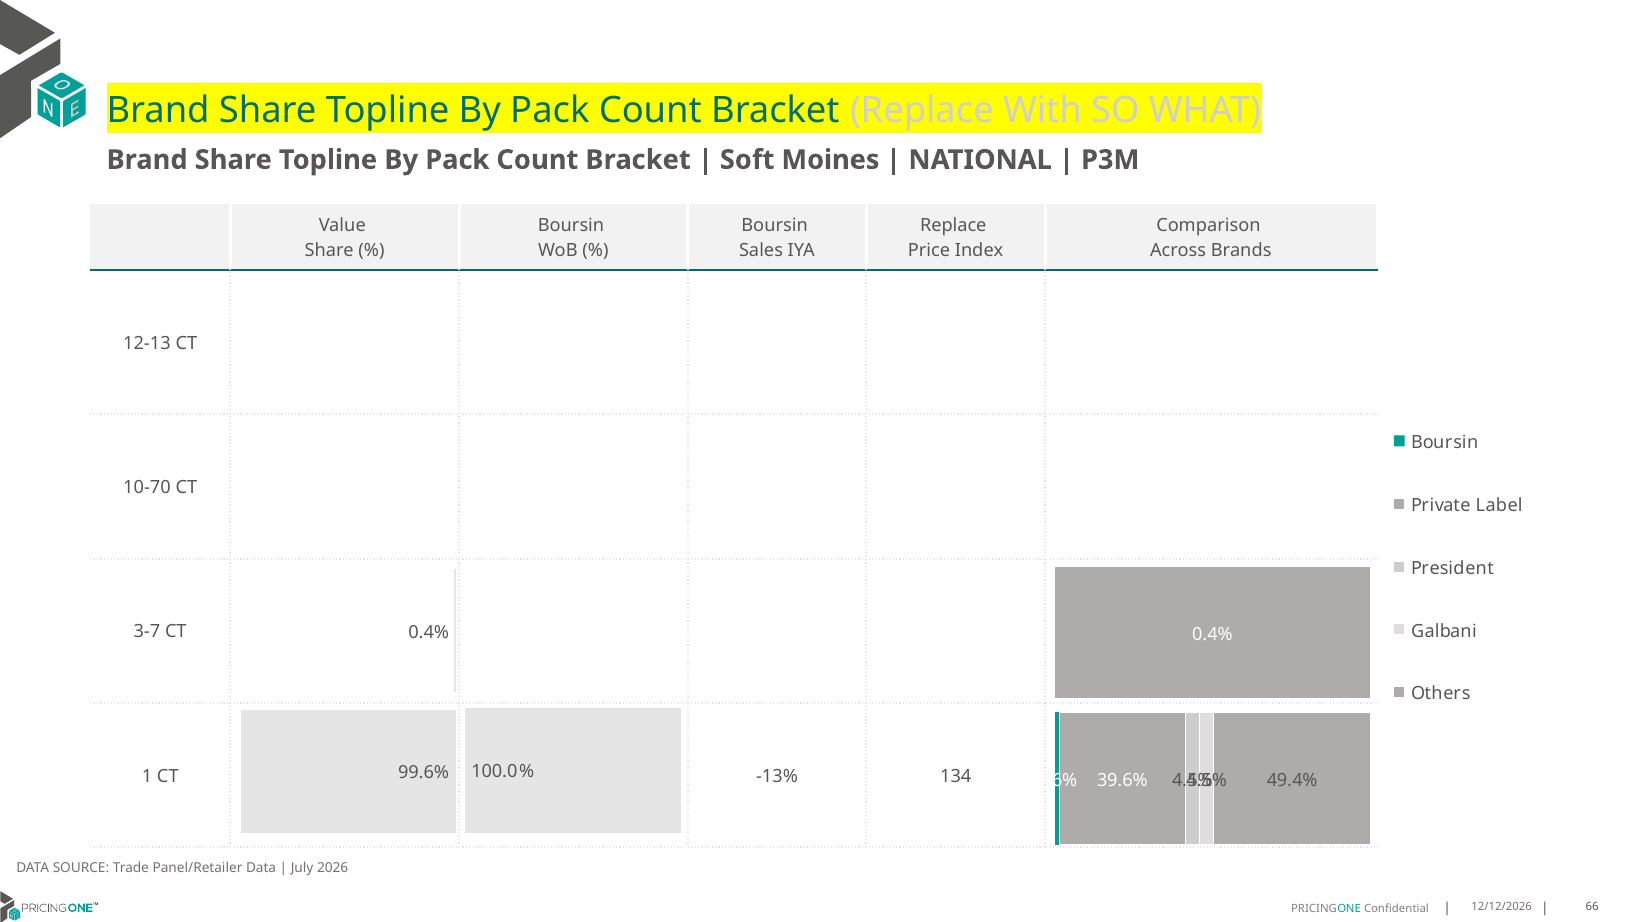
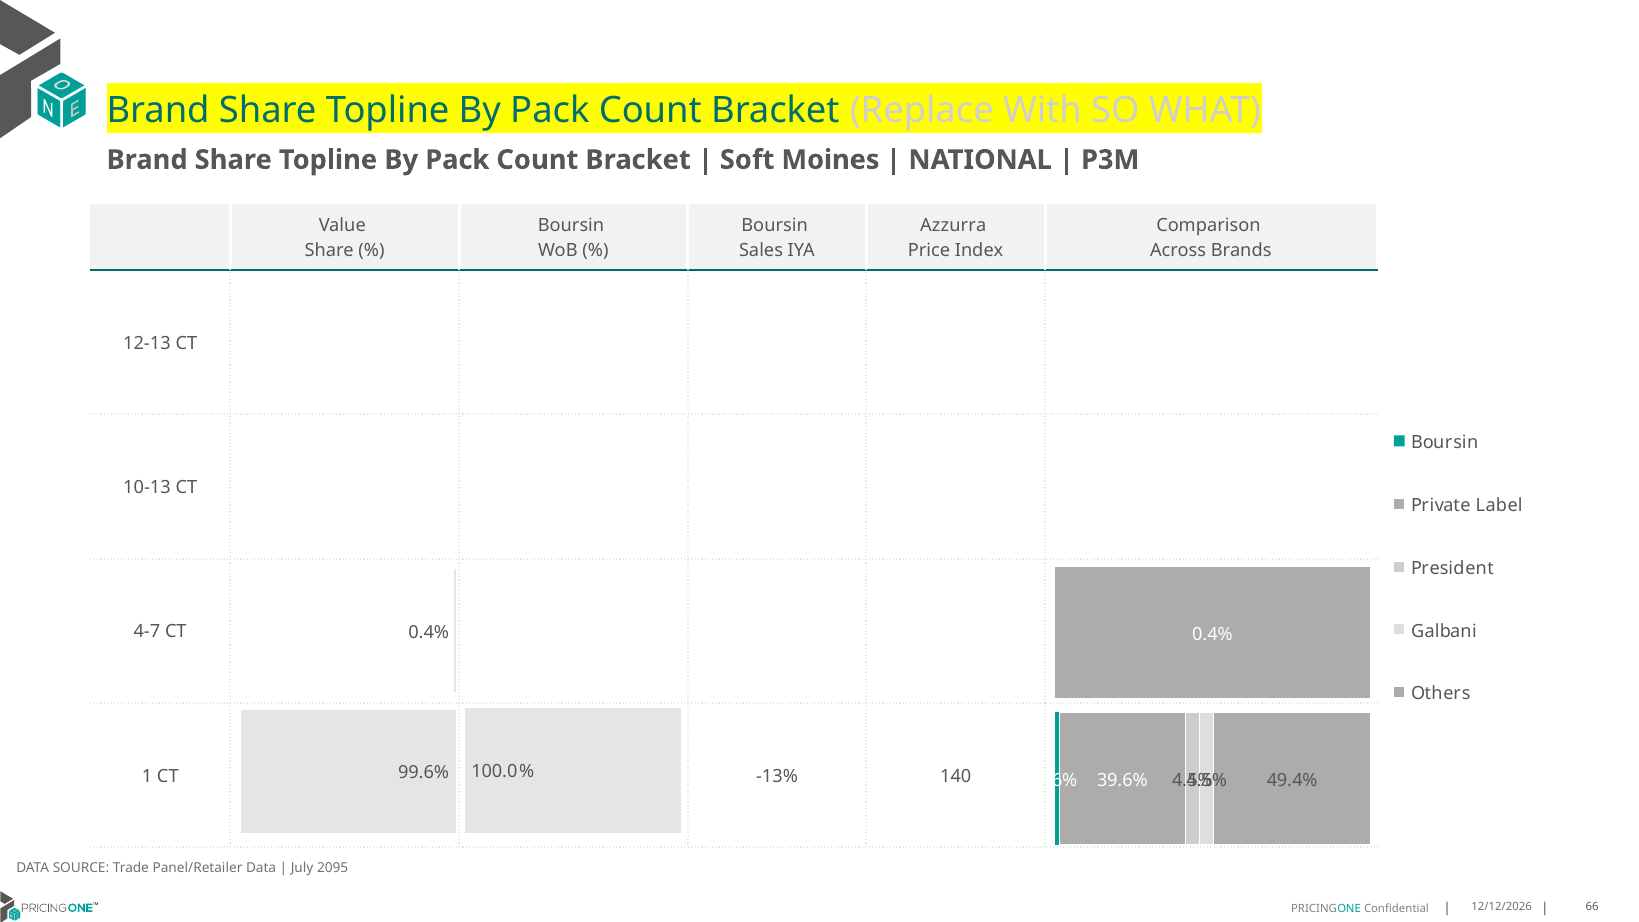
Replace at (953, 225): Replace -> Azzurra
10-70: 10-70 -> 10-13
3-7: 3-7 -> 4-7
134: 134 -> 140
2026: 2026 -> 2095
